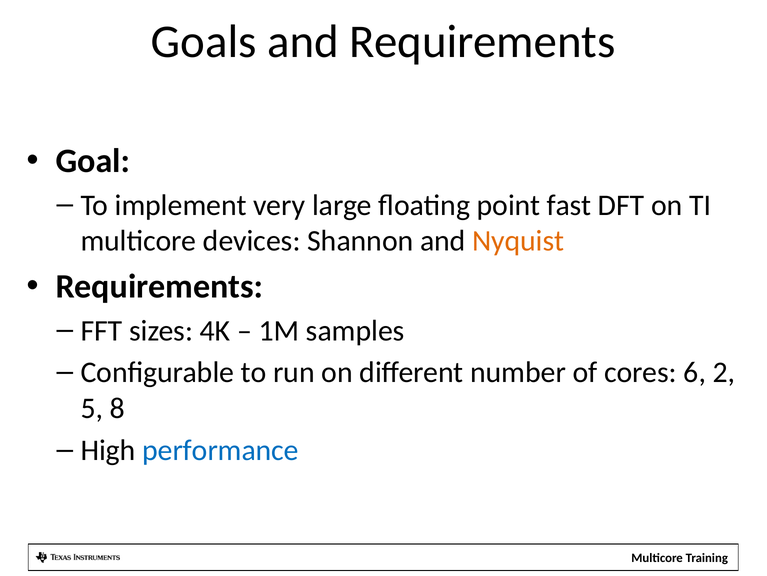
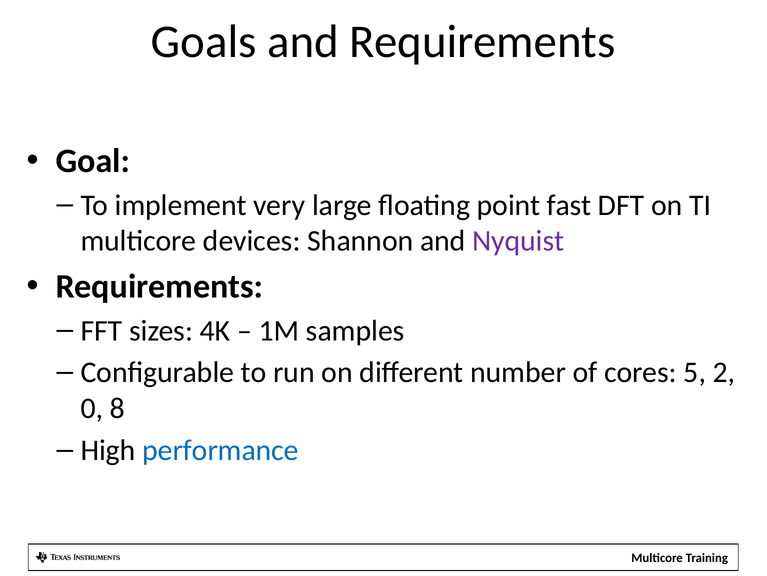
Nyquist colour: orange -> purple
6: 6 -> 5
5: 5 -> 0
